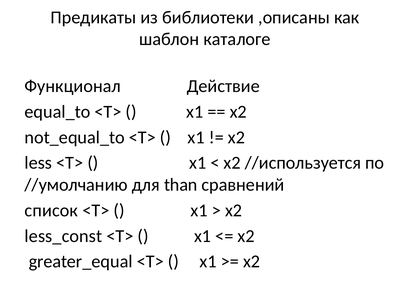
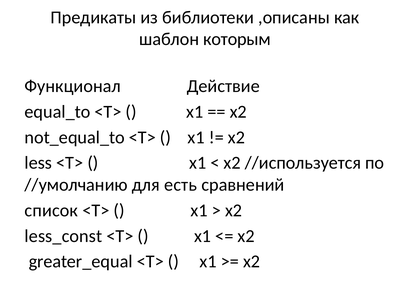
каталоге: каталоге -> которым
than: than -> есть
